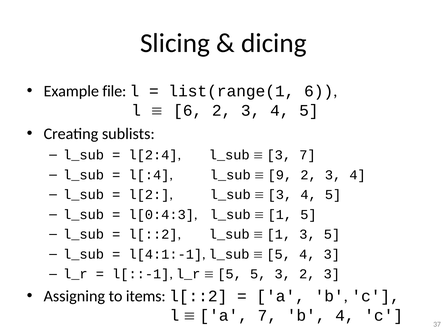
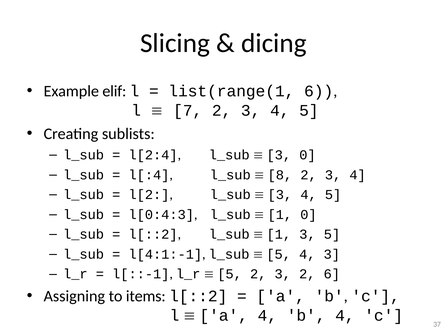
file: file -> elif
6 at (188, 111): 6 -> 7
3 7: 7 -> 0
9: 9 -> 8
1 5: 5 -> 0
5 5: 5 -> 2
3 2 3: 3 -> 6
a 7: 7 -> 4
